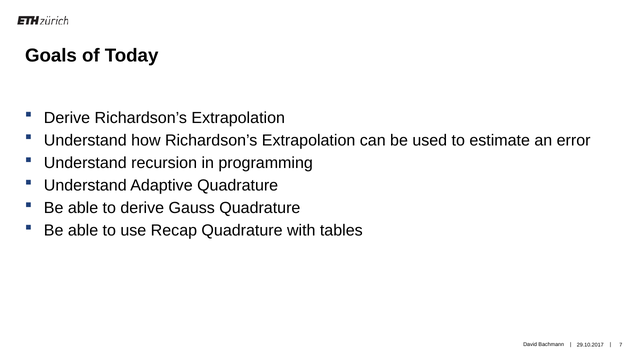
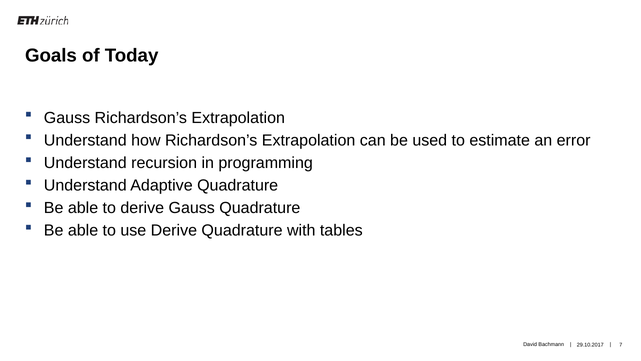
Derive at (67, 118): Derive -> Gauss
use Recap: Recap -> Derive
